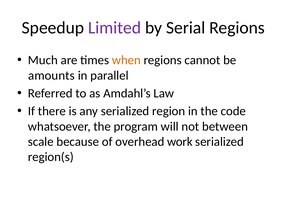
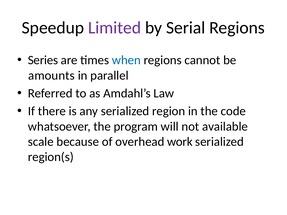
Much: Much -> Series
when colour: orange -> blue
between: between -> available
